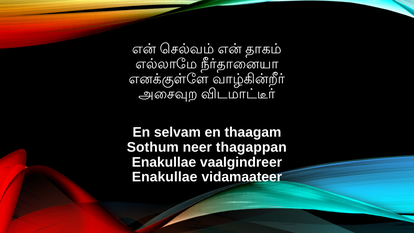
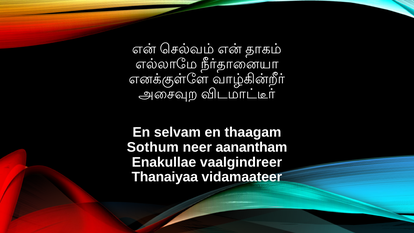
thagappan: thagappan -> aanantham
Enakullae at (165, 177): Enakullae -> Thanaiyaa
